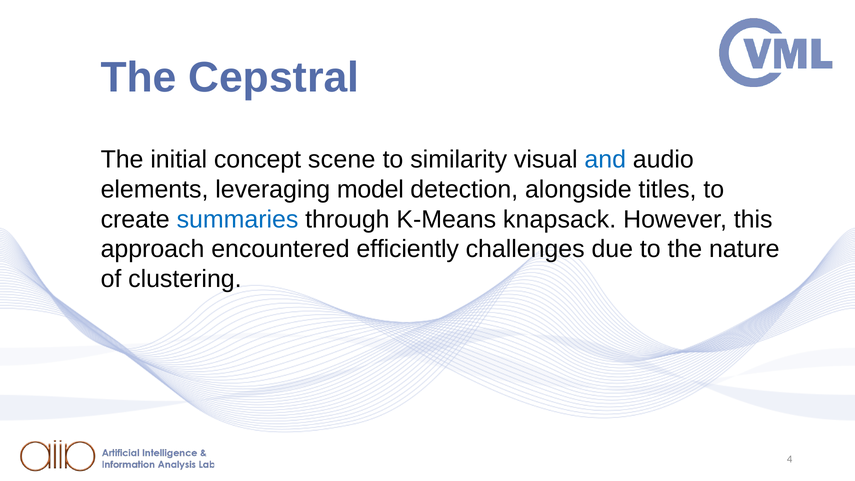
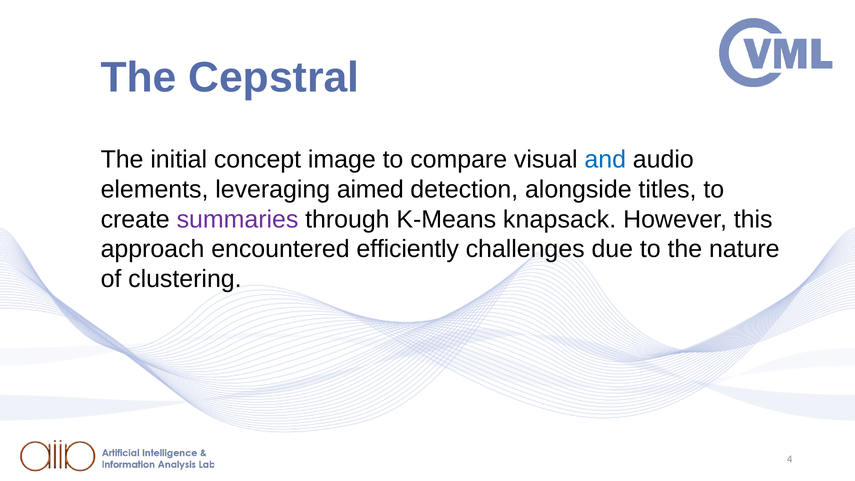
scene: scene -> image
similarity: similarity -> compare
model: model -> aimed
summaries colour: blue -> purple
